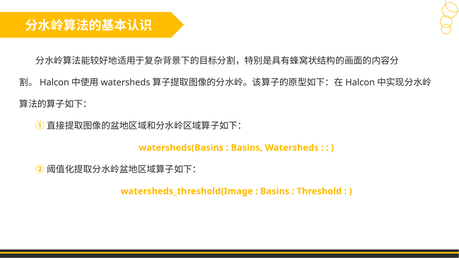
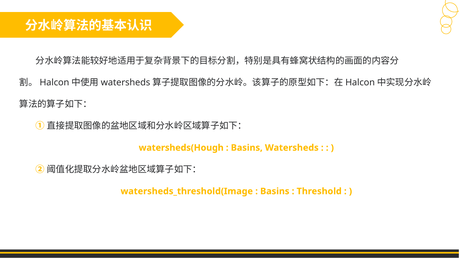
watersheds(Basins: watersheds(Basins -> watersheds(Hough
